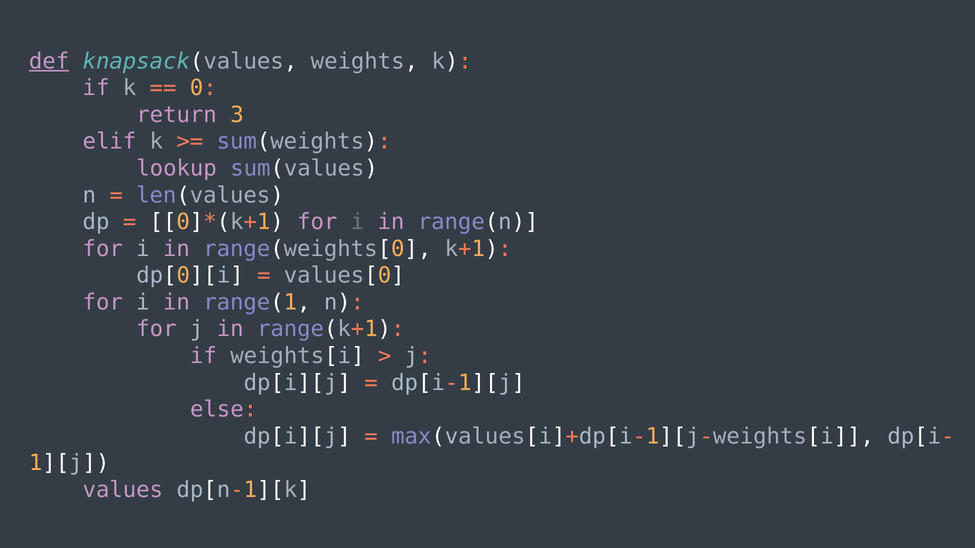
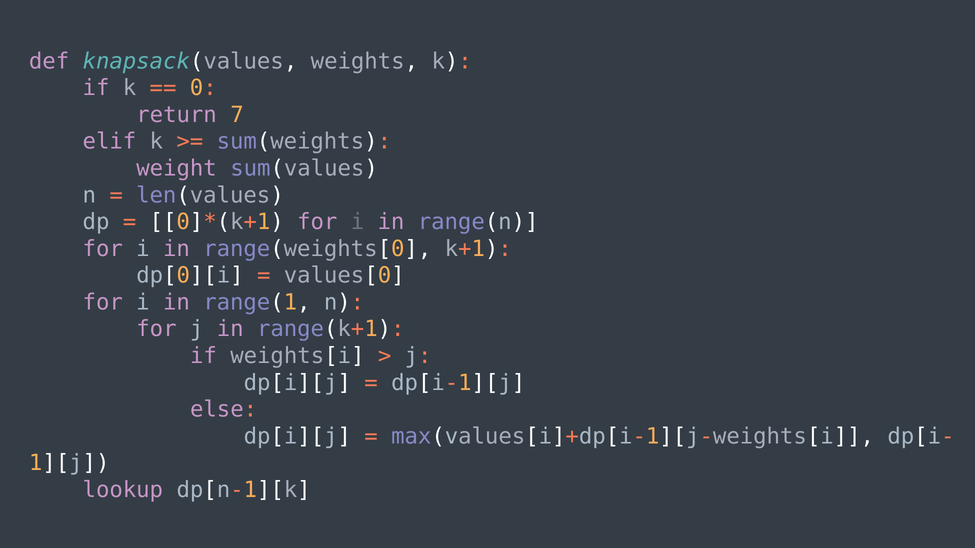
def underline: present -> none
3: 3 -> 7
lookup: lookup -> weight
values: values -> lookup
